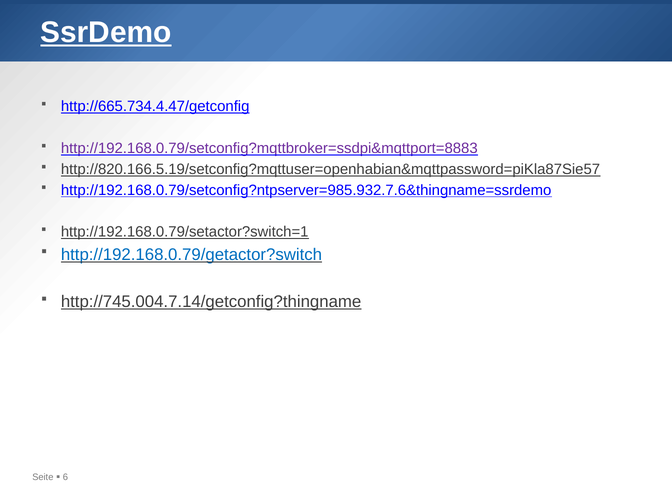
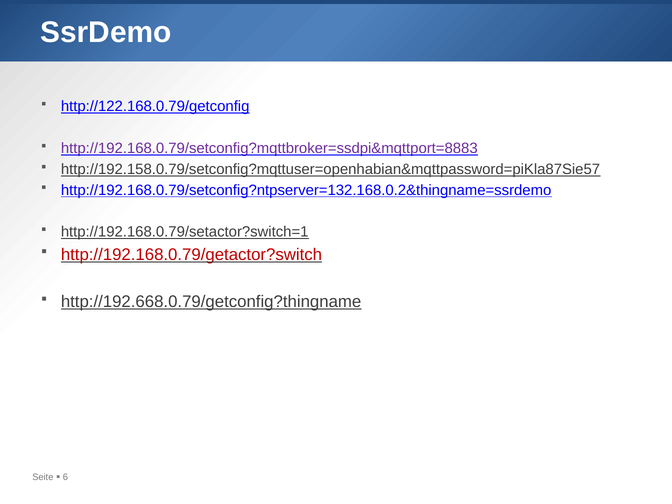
SsrDemo underline: present -> none
http://665.734.4.47/getconfig: http://665.734.4.47/getconfig -> http://122.168.0.79/getconfig
http://820.166.5.19/setconfig?mqttuser=openhabian&mqttpassword=piKla87Sie57: http://820.166.5.19/setconfig?mqttuser=openhabian&mqttpassword=piKla87Sie57 -> http://192.158.0.79/setconfig?mqttuser=openhabian&mqttpassword=piKla87Sie57
http://192.168.0.79/setconfig?ntpserver=985.932.7.6&thingname=ssrdemo: http://192.168.0.79/setconfig?ntpserver=985.932.7.6&thingname=ssrdemo -> http://192.168.0.79/setconfig?ntpserver=132.168.0.2&thingname=ssrdemo
http://192.168.0.79/getactor?switch colour: blue -> red
http://745.004.7.14/getconfig?thingname: http://745.004.7.14/getconfig?thingname -> http://192.668.0.79/getconfig?thingname
